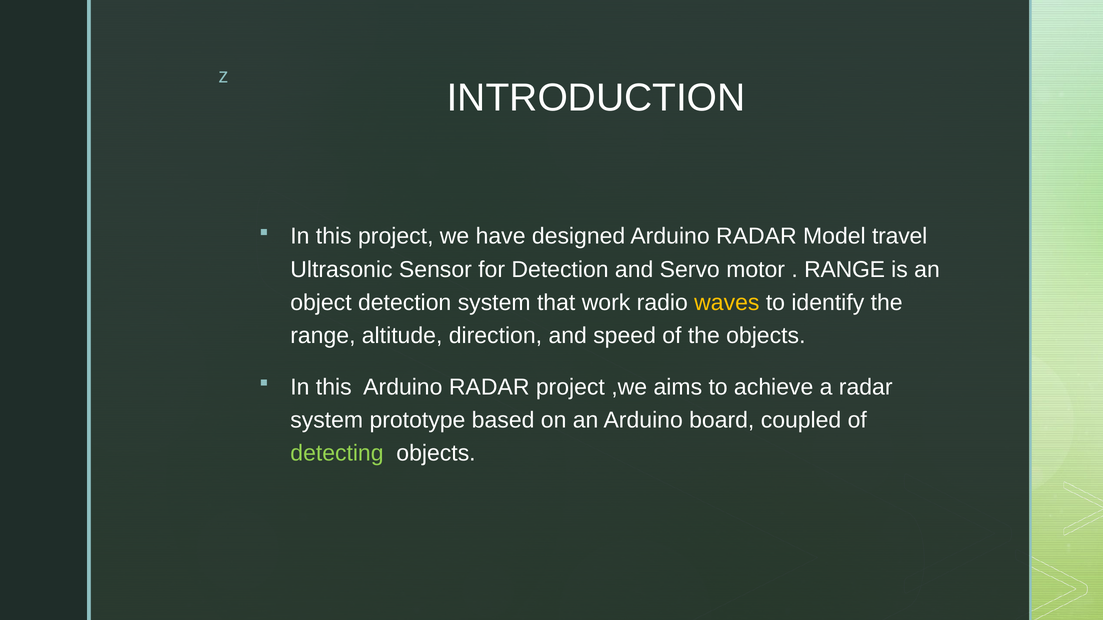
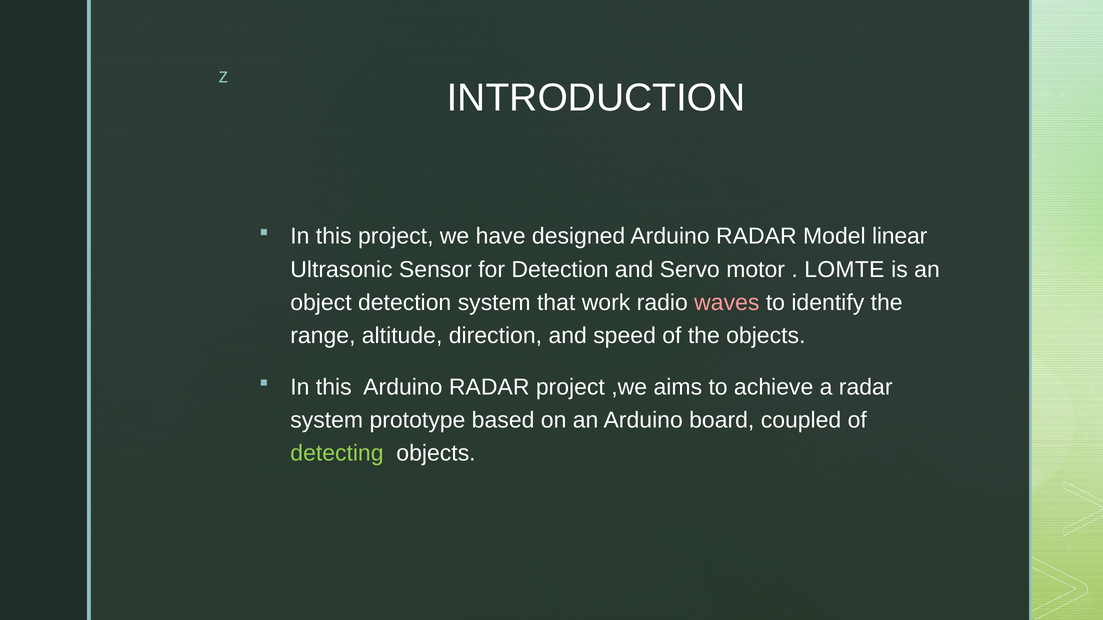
travel: travel -> linear
RANGE at (845, 270): RANGE -> LOMTE
waves colour: yellow -> pink
